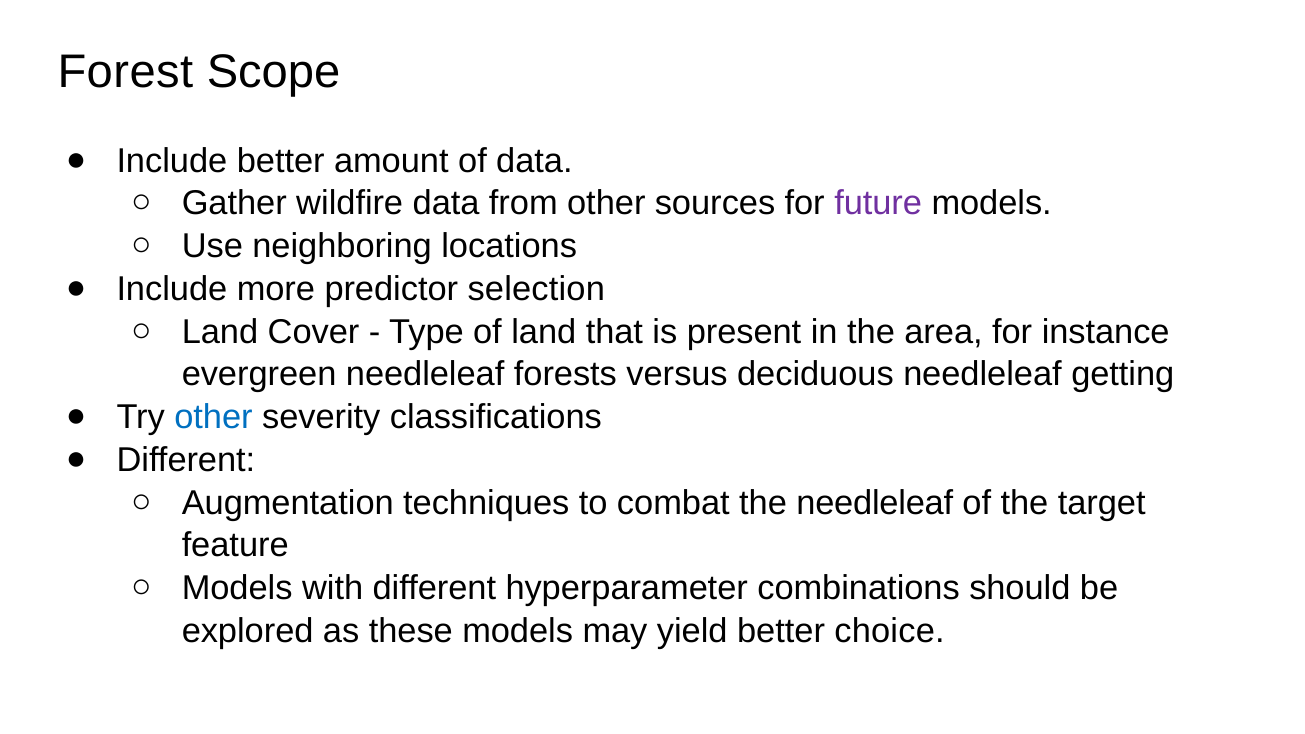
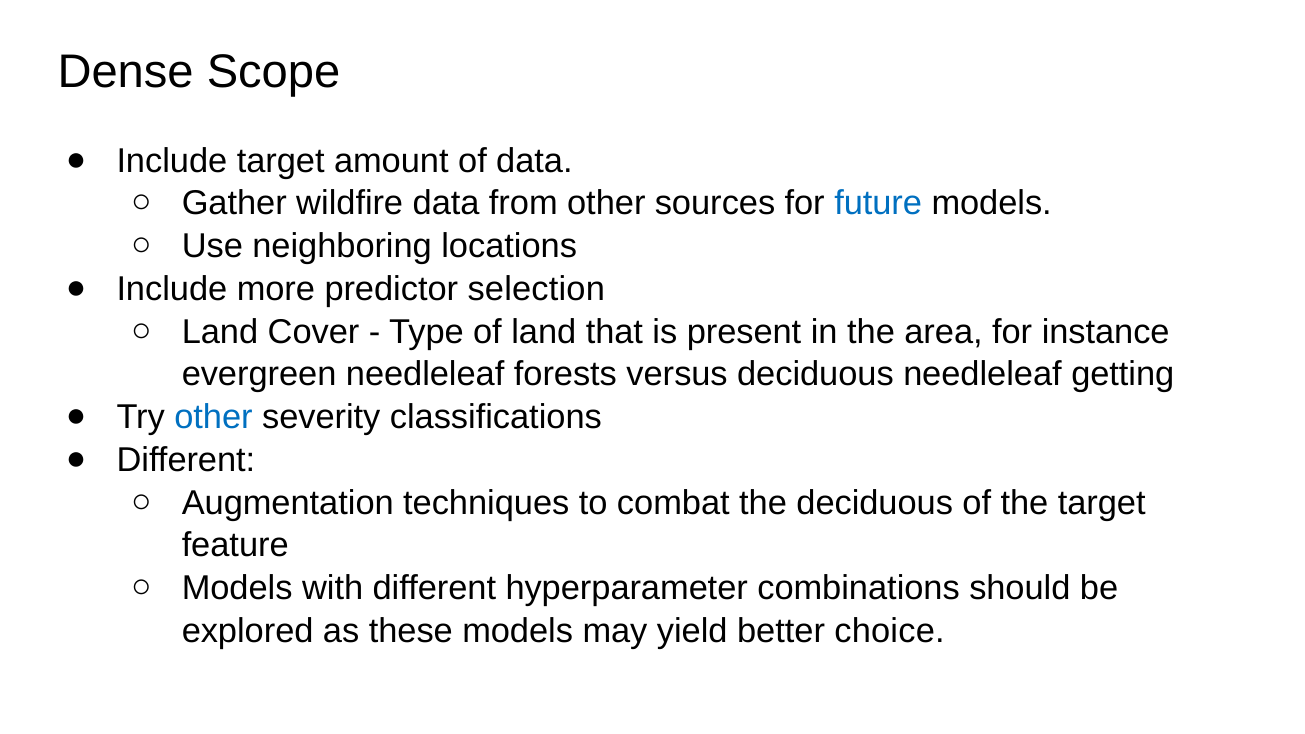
Forest: Forest -> Dense
Include better: better -> target
future colour: purple -> blue
the needleleaf: needleleaf -> deciduous
